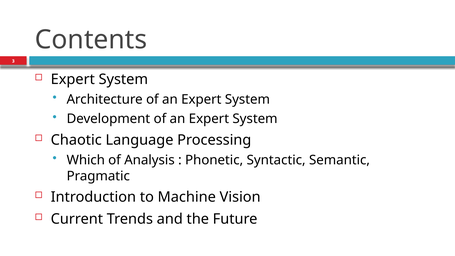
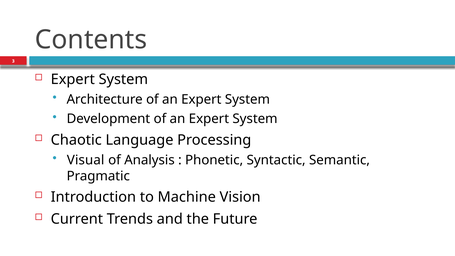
Which: Which -> Visual
